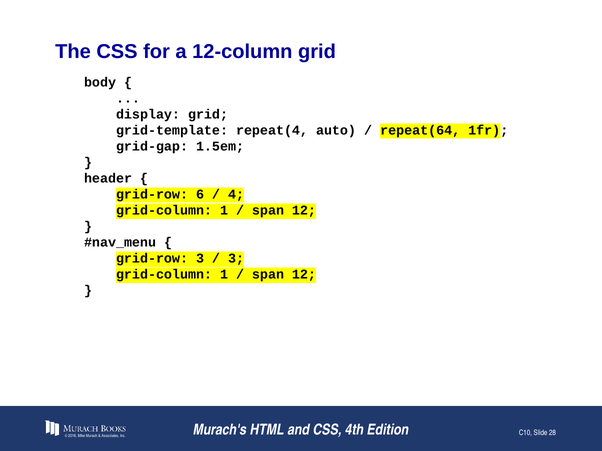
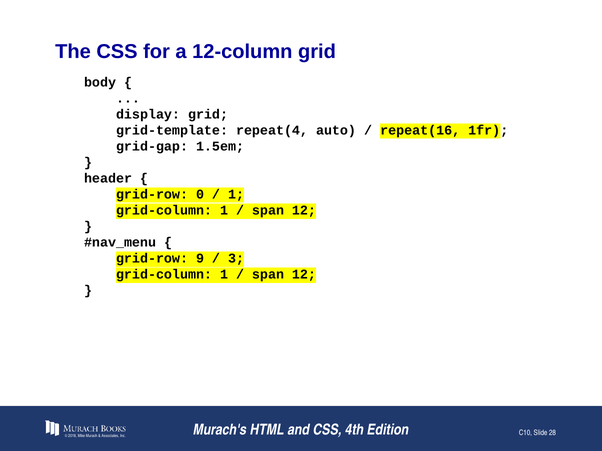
repeat(64: repeat(64 -> repeat(16
6: 6 -> 0
4 at (236, 195): 4 -> 1
grid-row 3: 3 -> 9
